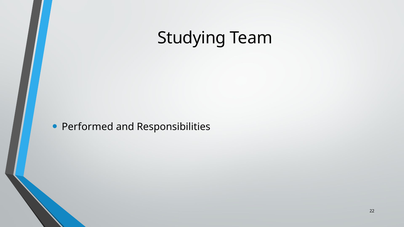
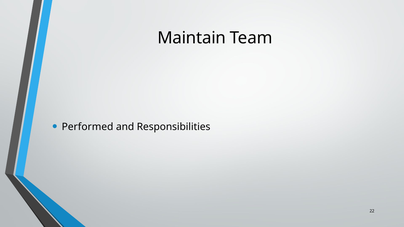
Studying: Studying -> Maintain
